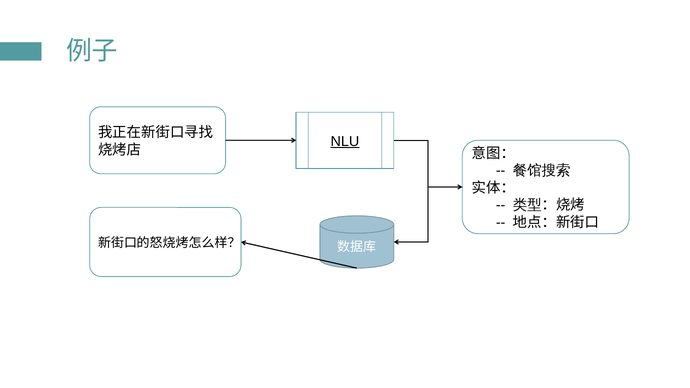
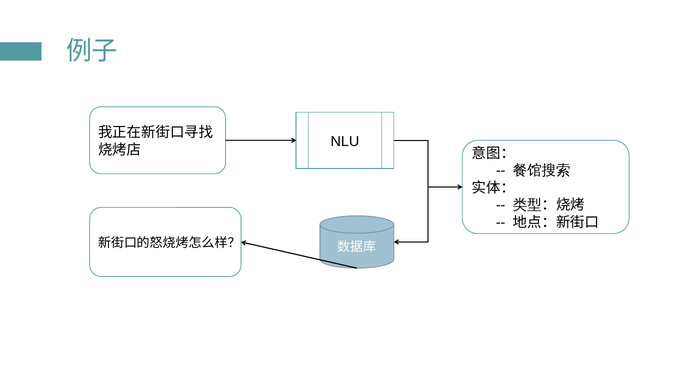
NLU underline: present -> none
